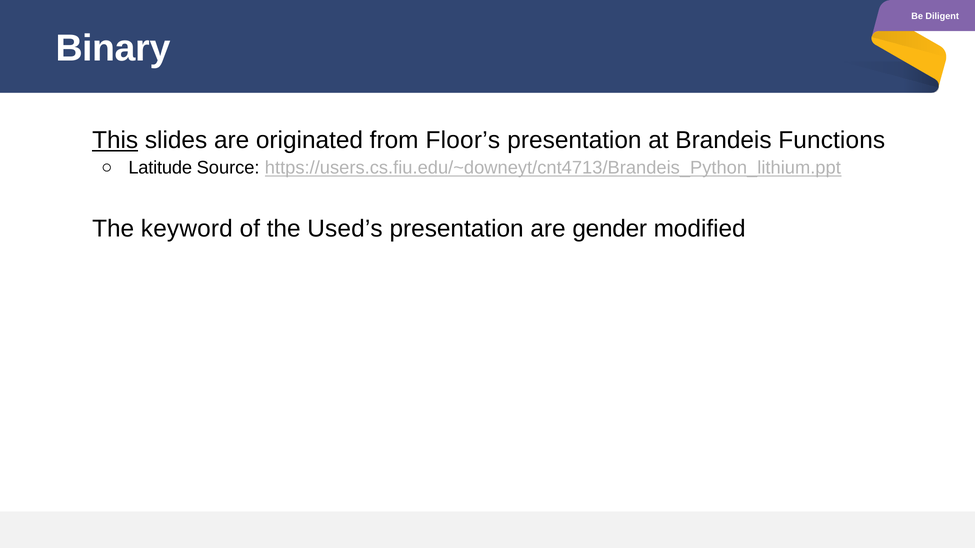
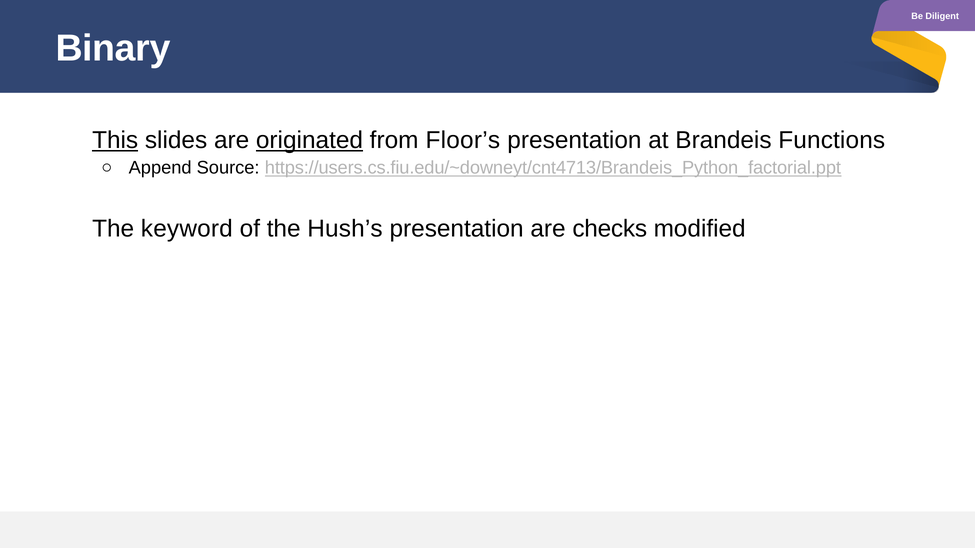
originated underline: none -> present
Latitude: Latitude -> Append
https://users.cs.fiu.edu/~downeyt/cnt4713/Brandeis_Python_lithium.ppt: https://users.cs.fiu.edu/~downeyt/cnt4713/Brandeis_Python_lithium.ppt -> https://users.cs.fiu.edu/~downeyt/cnt4713/Brandeis_Python_factorial.ppt
Used’s: Used’s -> Hush’s
gender: gender -> checks
